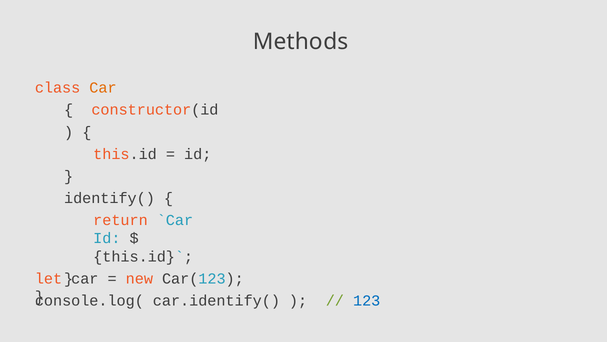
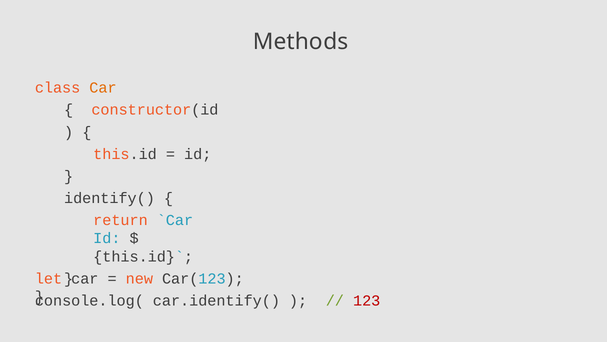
123 colour: blue -> red
